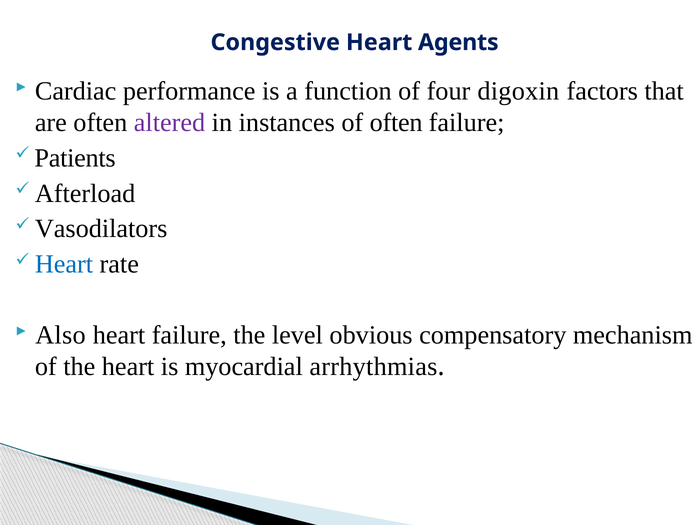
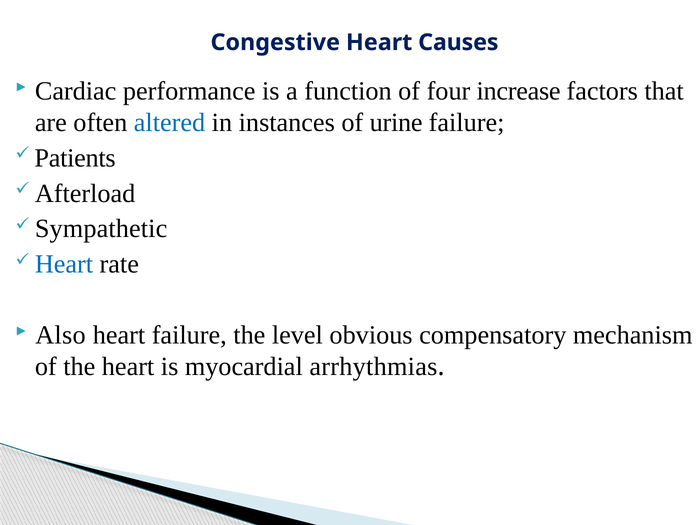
Agents: Agents -> Causes
digoxin: digoxin -> increase
altered colour: purple -> blue
of often: often -> urine
Vasodilators: Vasodilators -> Sympathetic
